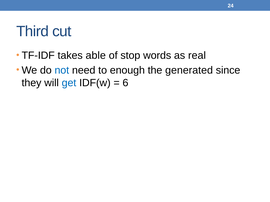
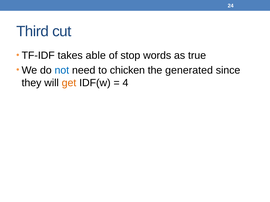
real: real -> true
enough: enough -> chicken
get colour: blue -> orange
6: 6 -> 4
